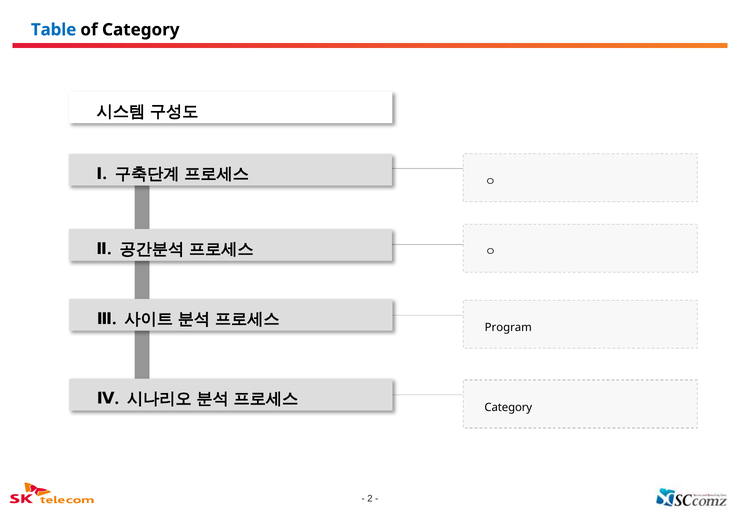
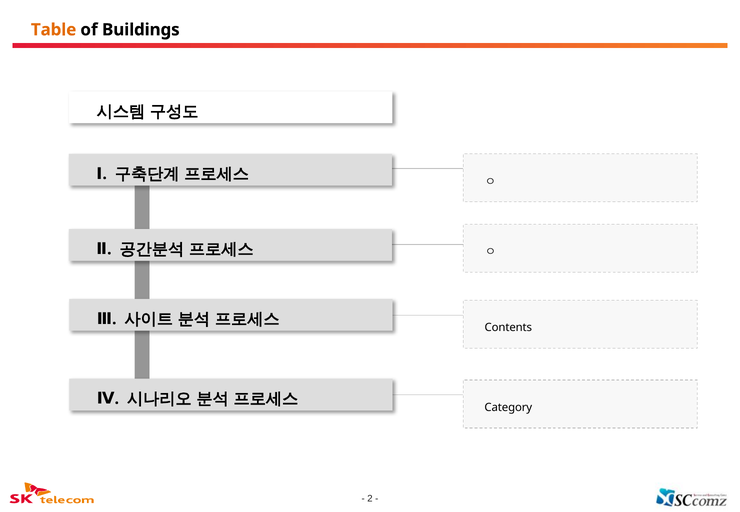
Table colour: blue -> orange
of Category: Category -> Buildings
Program: Program -> Contents
